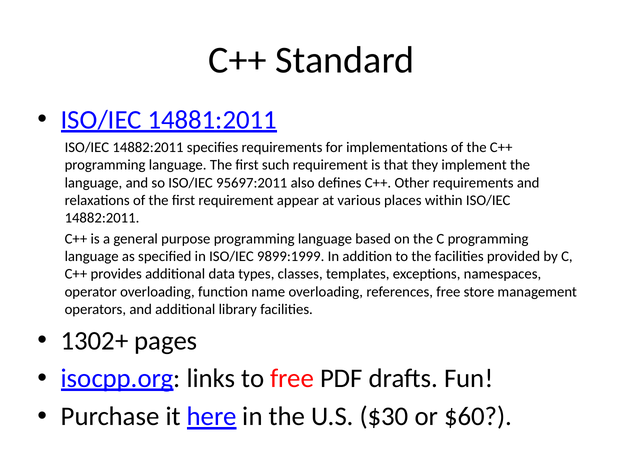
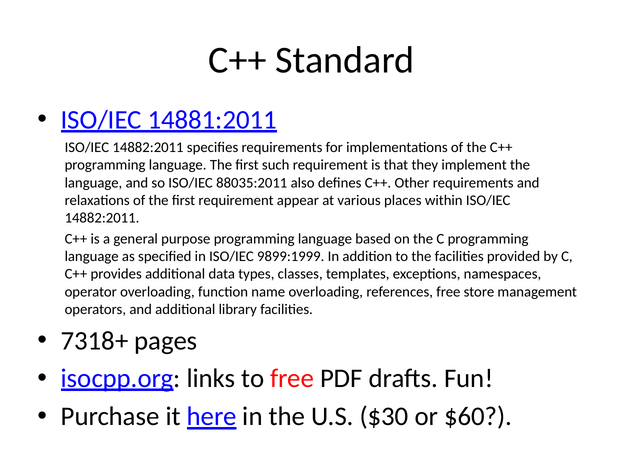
95697:2011: 95697:2011 -> 88035:2011
1302+: 1302+ -> 7318+
